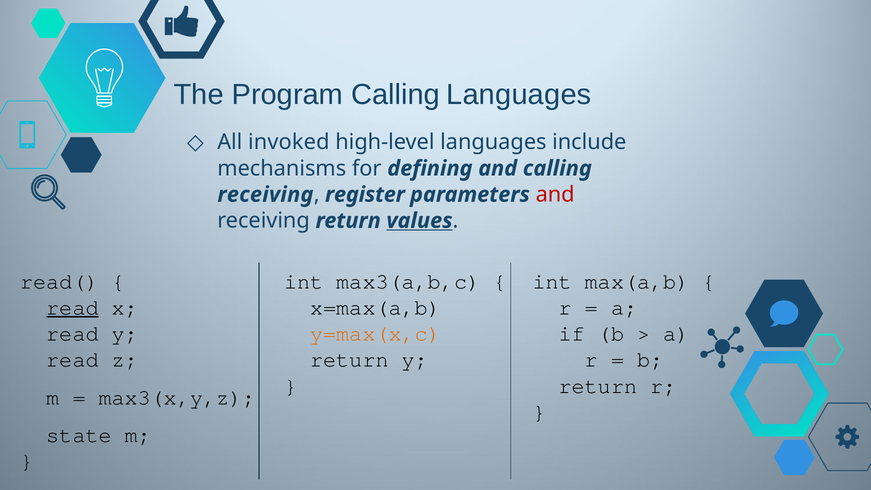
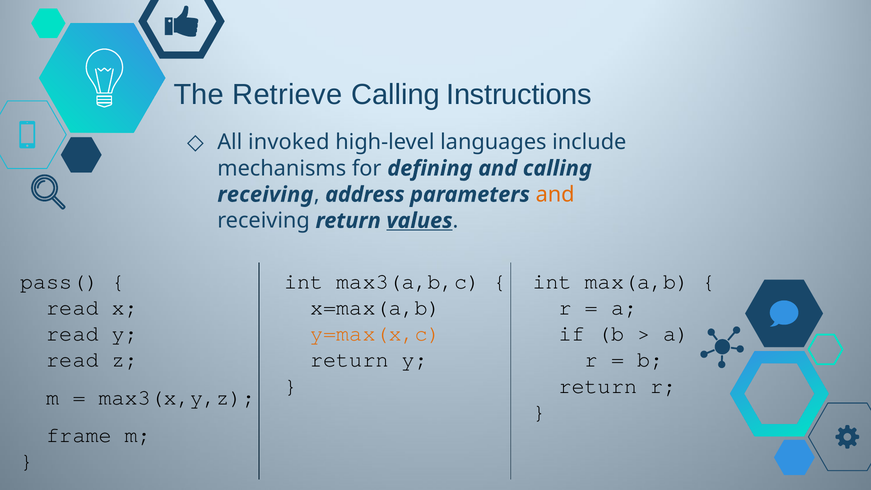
Program: Program -> Retrieve
Calling Languages: Languages -> Instructions
register: register -> address
and at (555, 195) colour: red -> orange
read(: read( -> pass(
read at (73, 307) underline: present -> none
state: state -> frame
